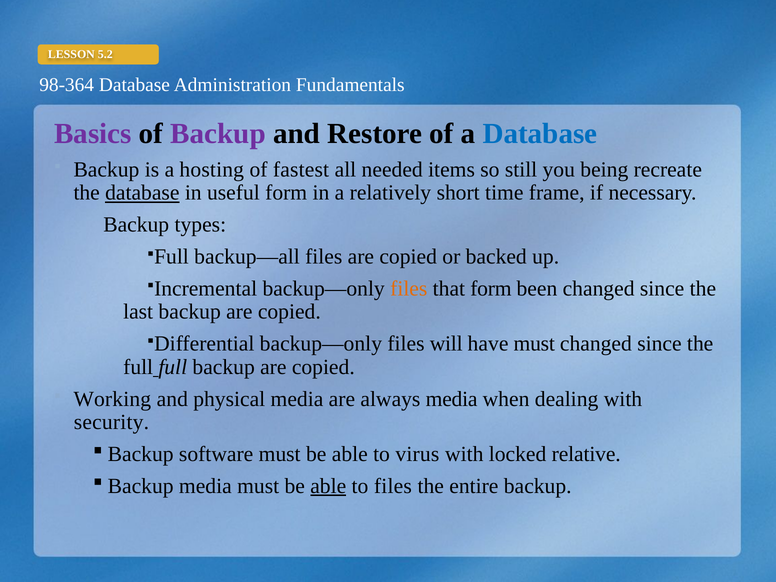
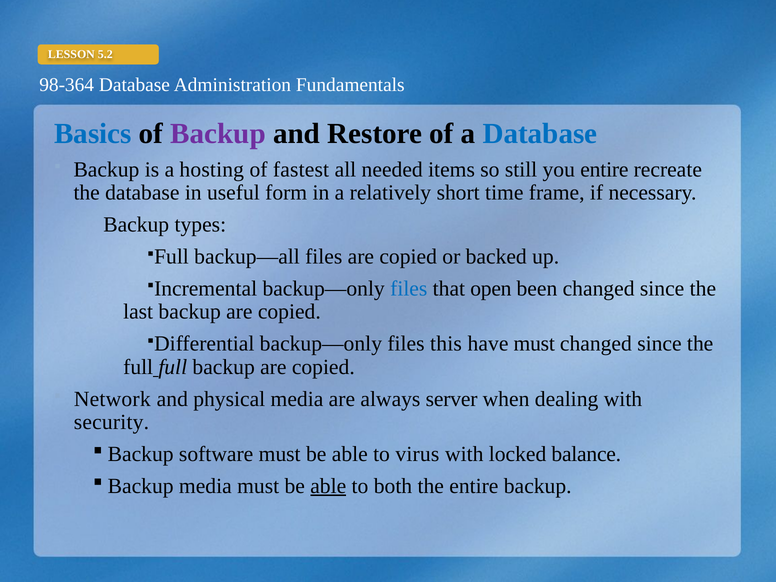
Basics colour: purple -> blue
you being: being -> entire
database at (142, 193) underline: present -> none
files at (409, 289) colour: orange -> blue
that form: form -> open
will: will -> this
Working: Working -> Network
always media: media -> server
relative: relative -> balance
to files: files -> both
